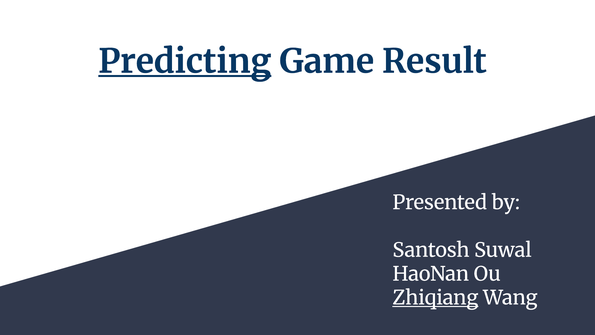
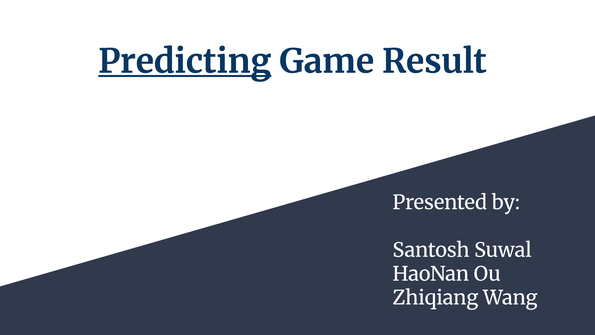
Zhiqiang underline: present -> none
